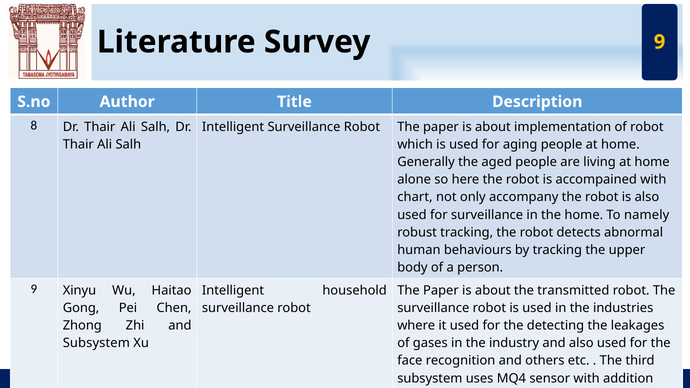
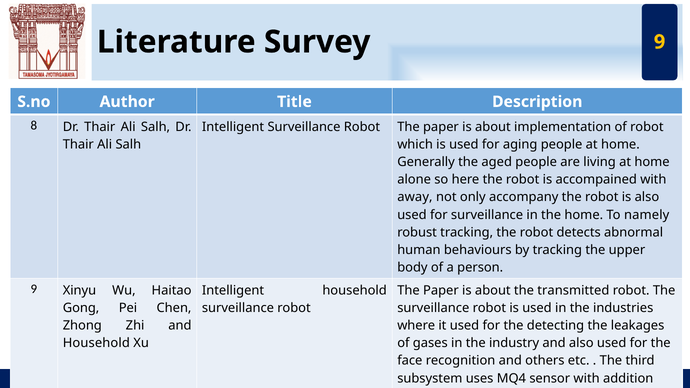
chart: chart -> away
Subsystem at (96, 343): Subsystem -> Household
